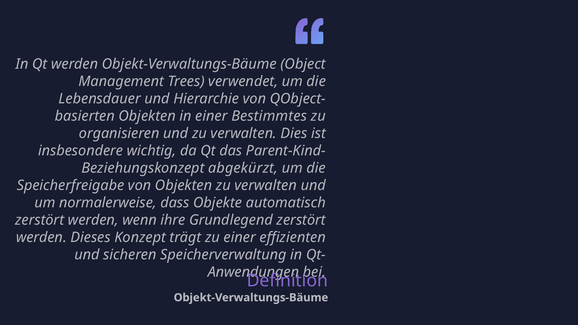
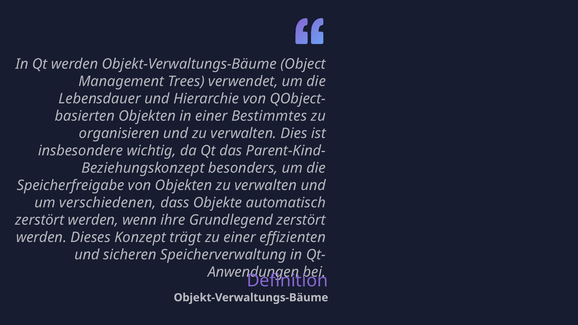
abgekürzt: abgekürzt -> besonders
normalerweise: normalerweise -> verschiedenen
